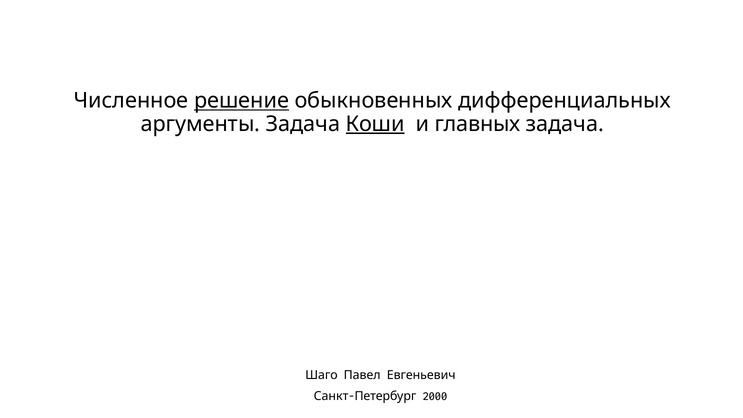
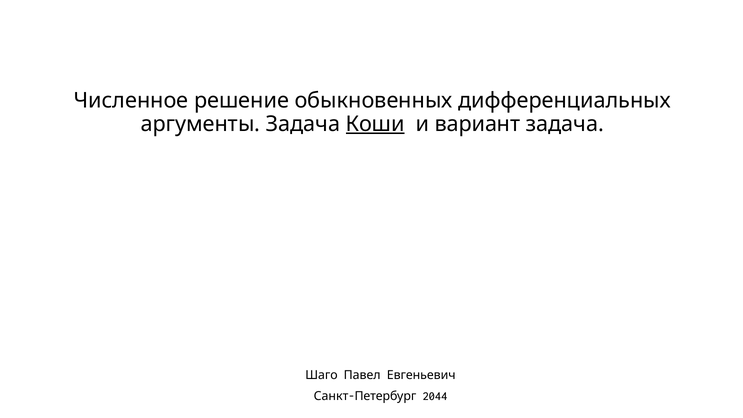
решение underline: present -> none
главных: главных -> вариант
2000: 2000 -> 2044
